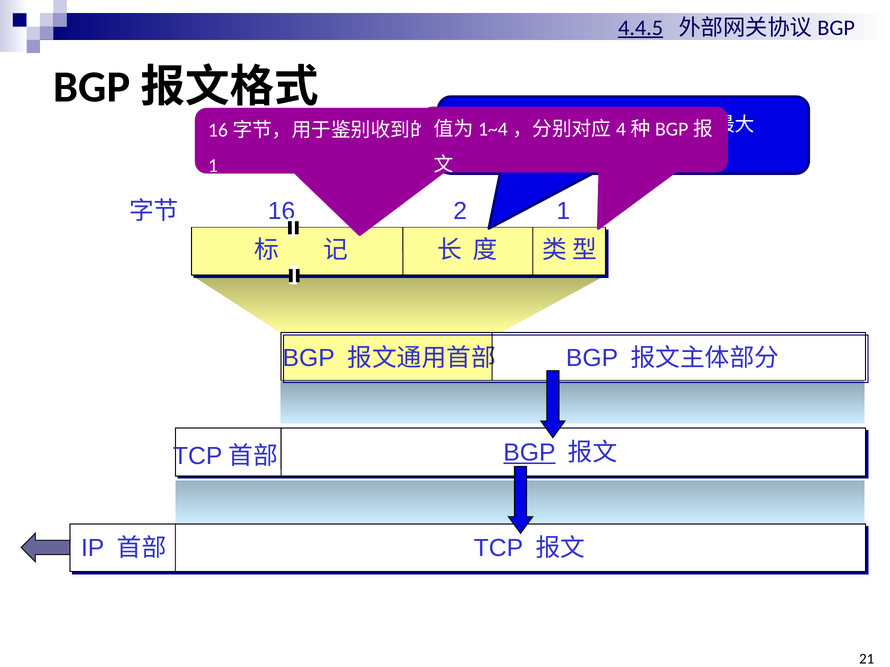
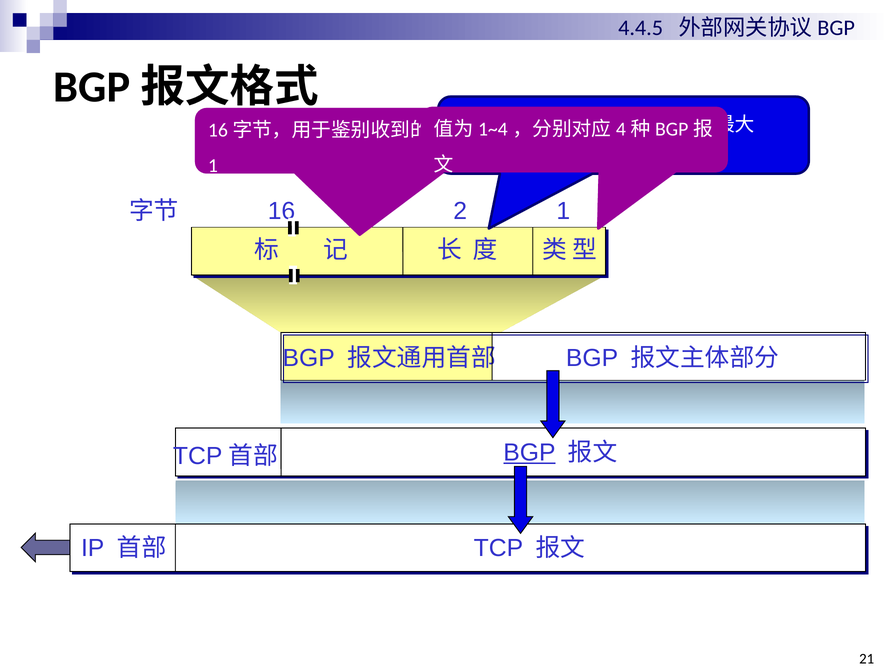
4.4.5 underline: present -> none
